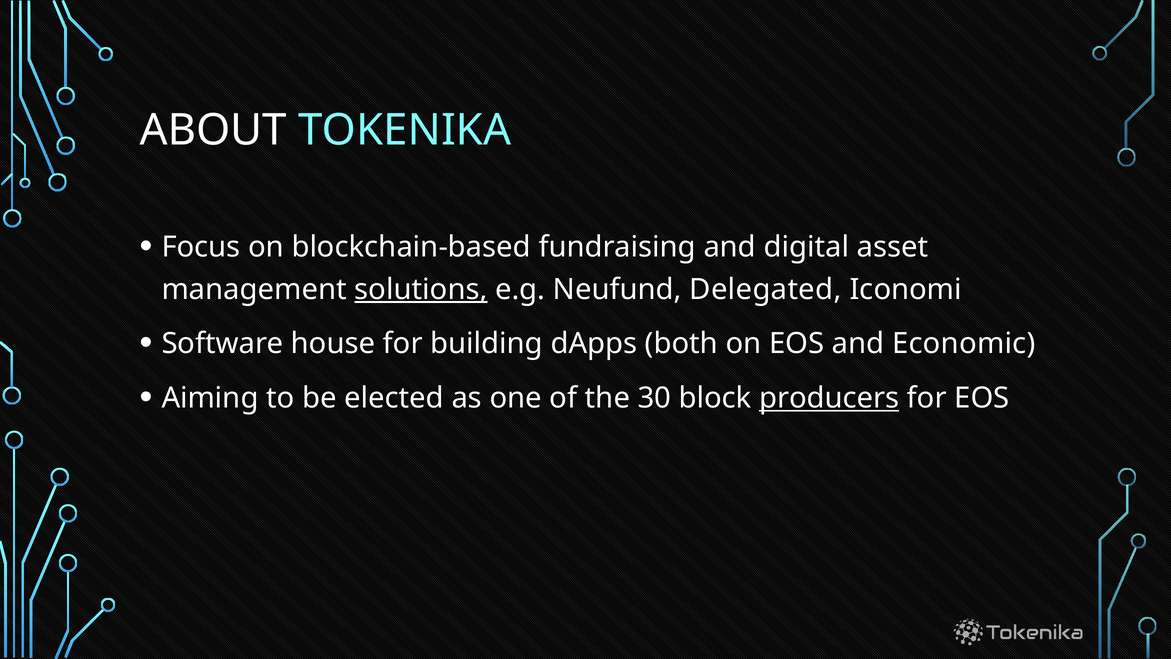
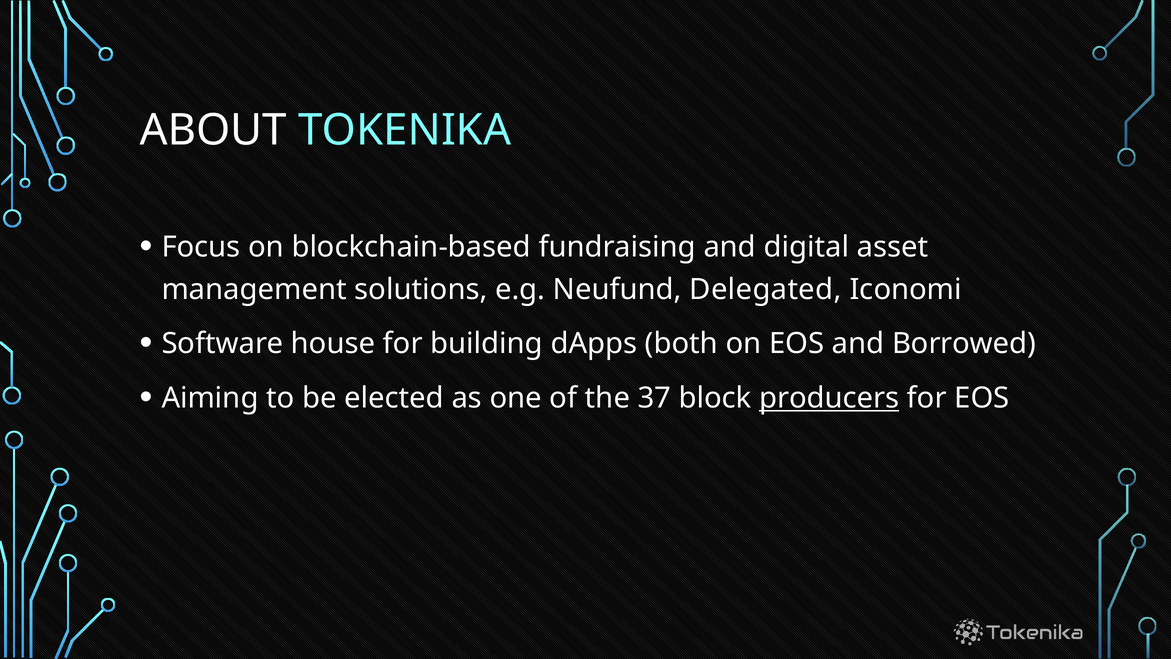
solutions underline: present -> none
Economic: Economic -> Borrowed
30: 30 -> 37
